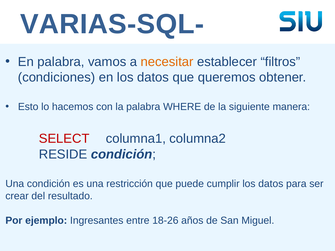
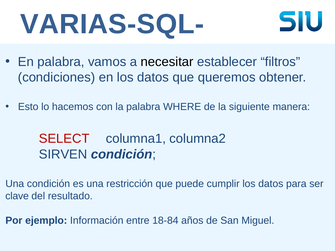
necesitar colour: orange -> black
RESIDE: RESIDE -> SIRVEN
crear: crear -> clave
Ingresantes: Ingresantes -> Información
18-26: 18-26 -> 18-84
